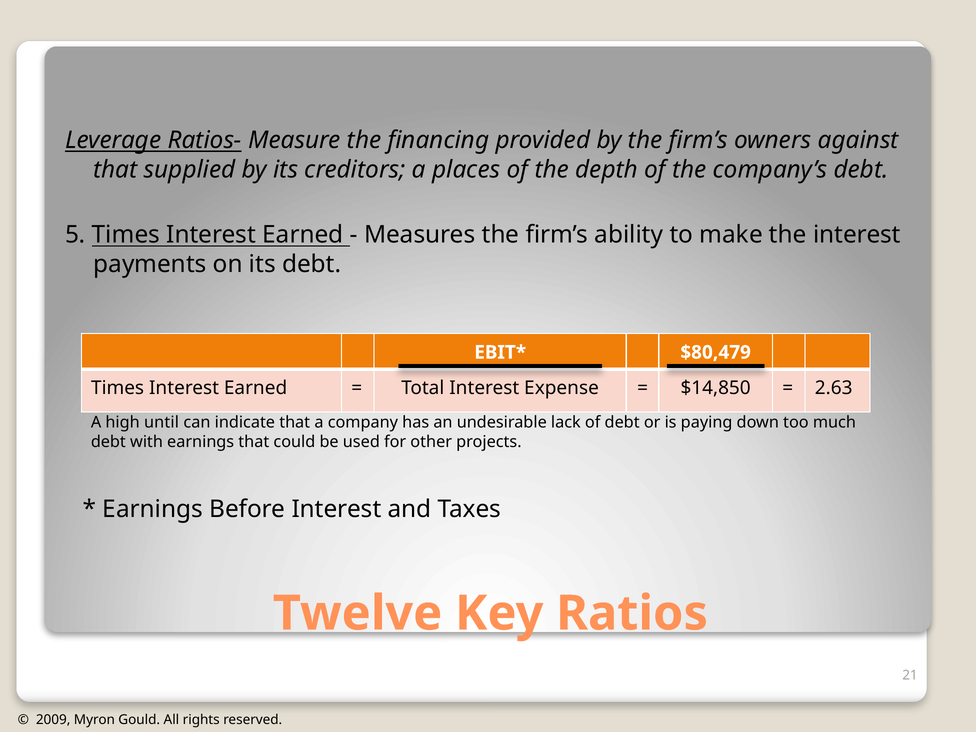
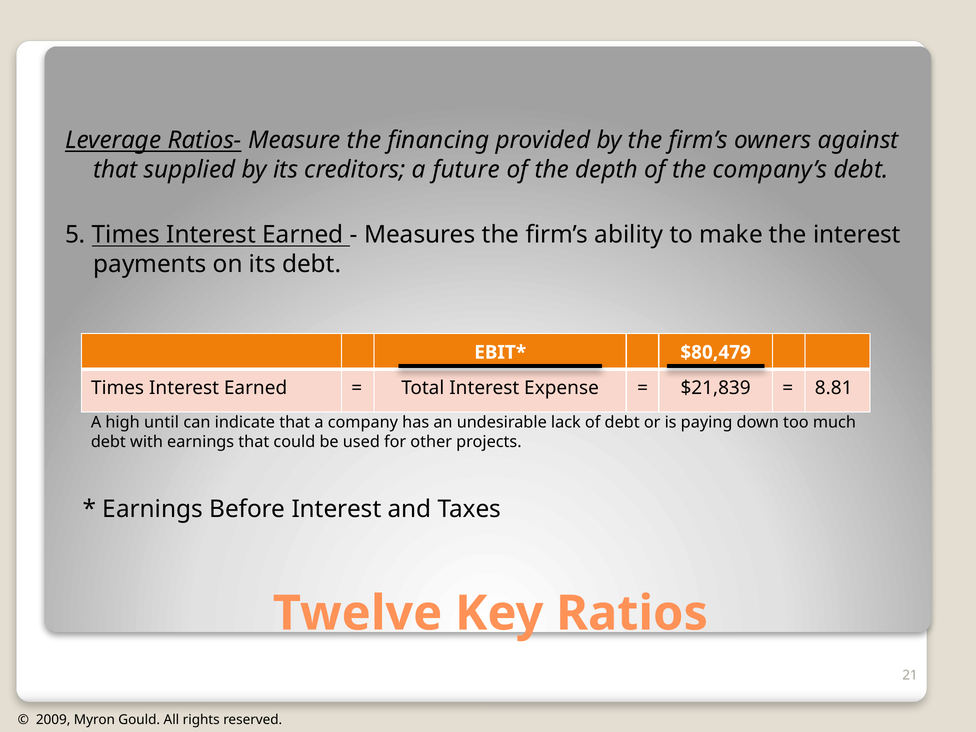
places: places -> future
$14,850: $14,850 -> $21,839
2.63: 2.63 -> 8.81
